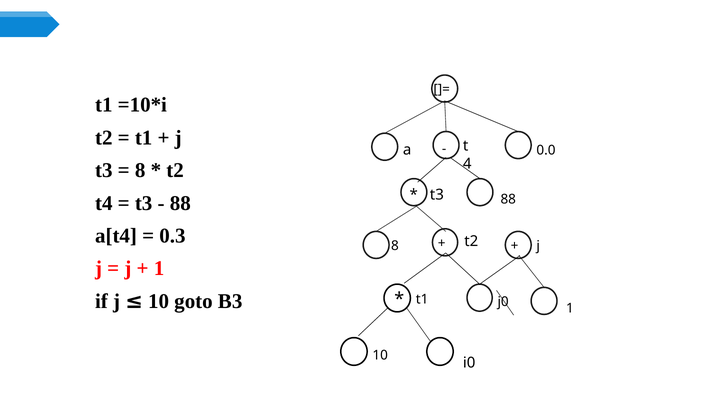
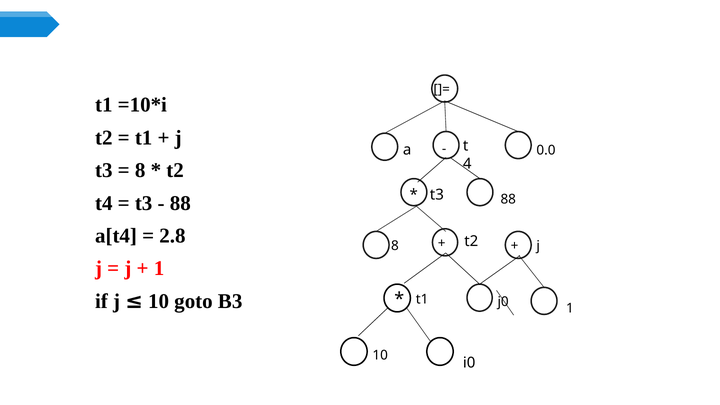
0.3: 0.3 -> 2.8
